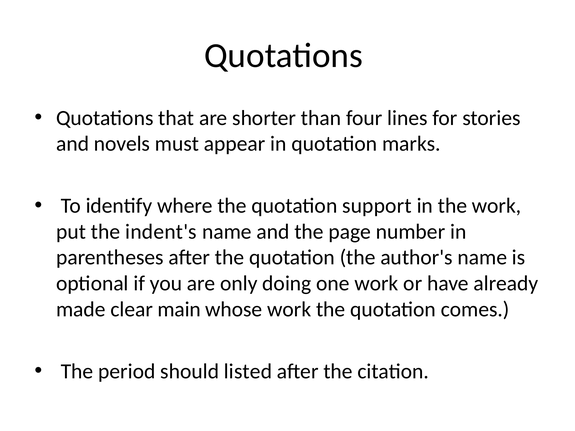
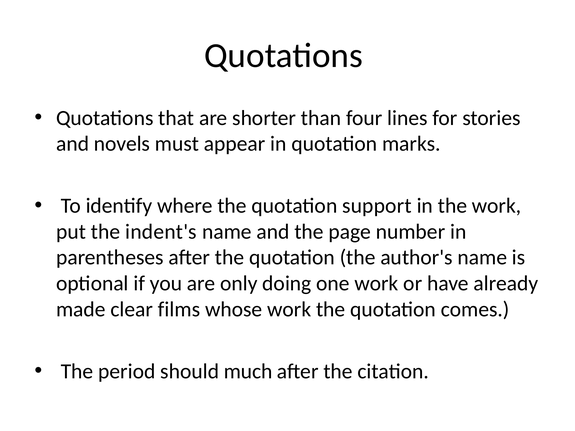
main: main -> films
listed: listed -> much
